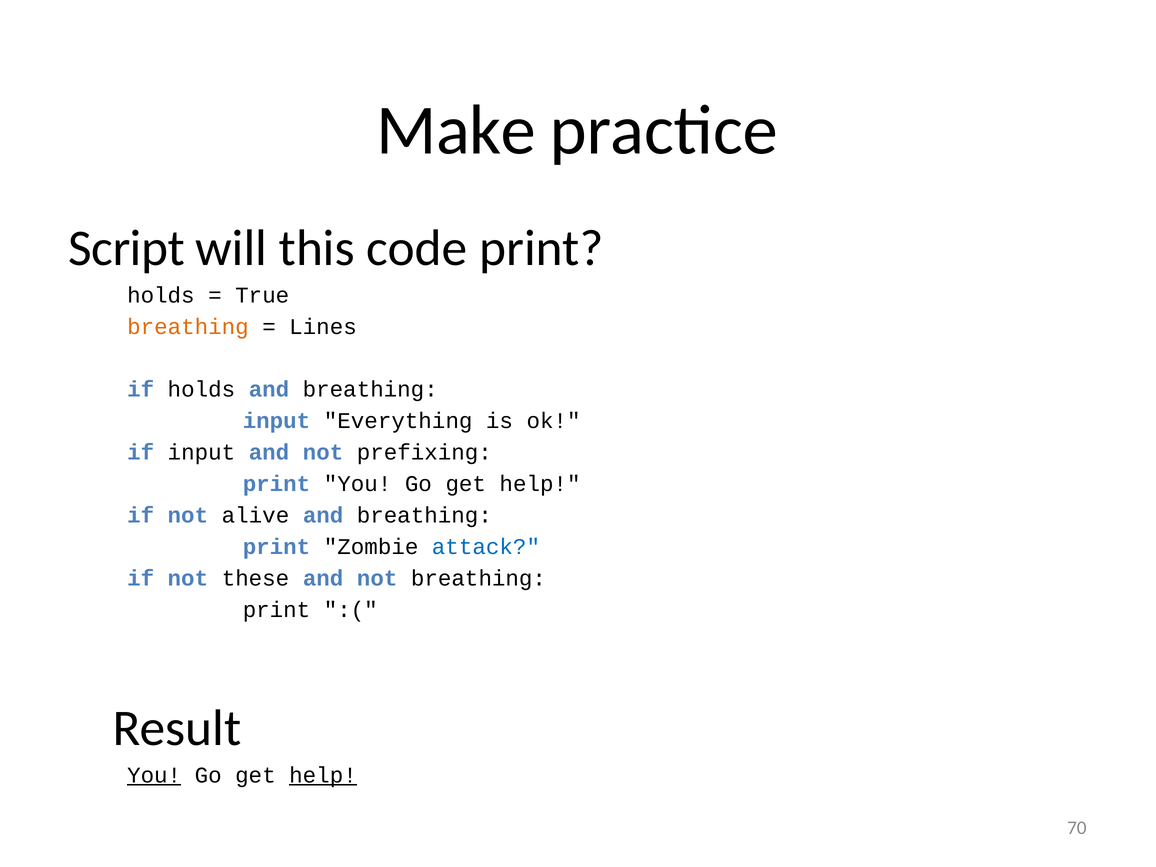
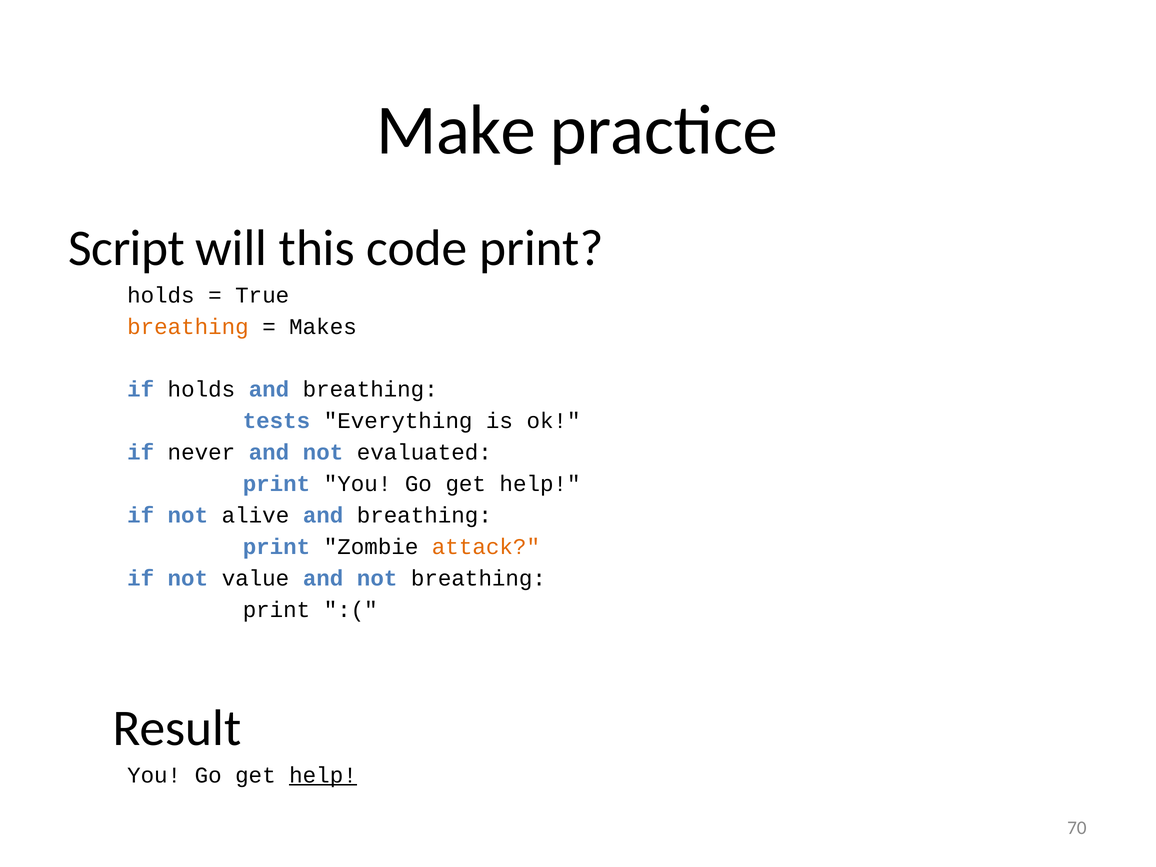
Lines: Lines -> Makes
input at (276, 421): input -> tests
if input: input -> never
prefixing: prefixing -> evaluated
attack colour: blue -> orange
these: these -> value
You at (154, 775) underline: present -> none
